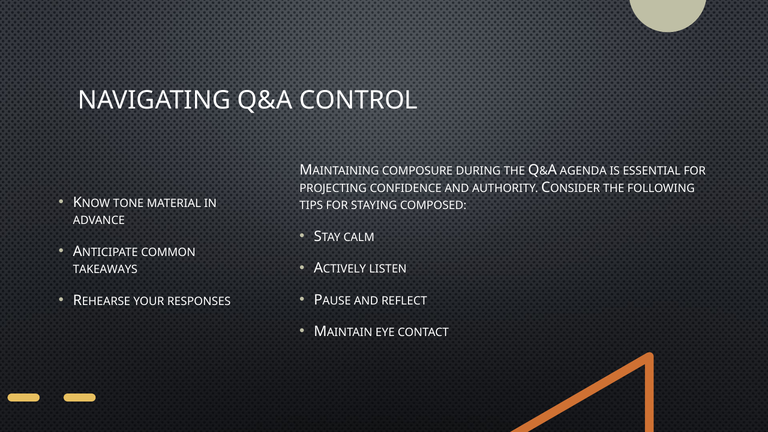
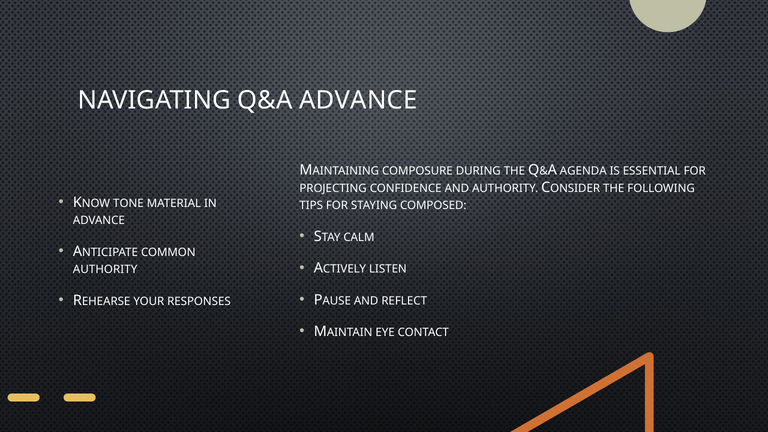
Q&A CONTROL: CONTROL -> ADVANCE
TAKEAWAYS at (105, 270): TAKEAWAYS -> AUTHORITY
